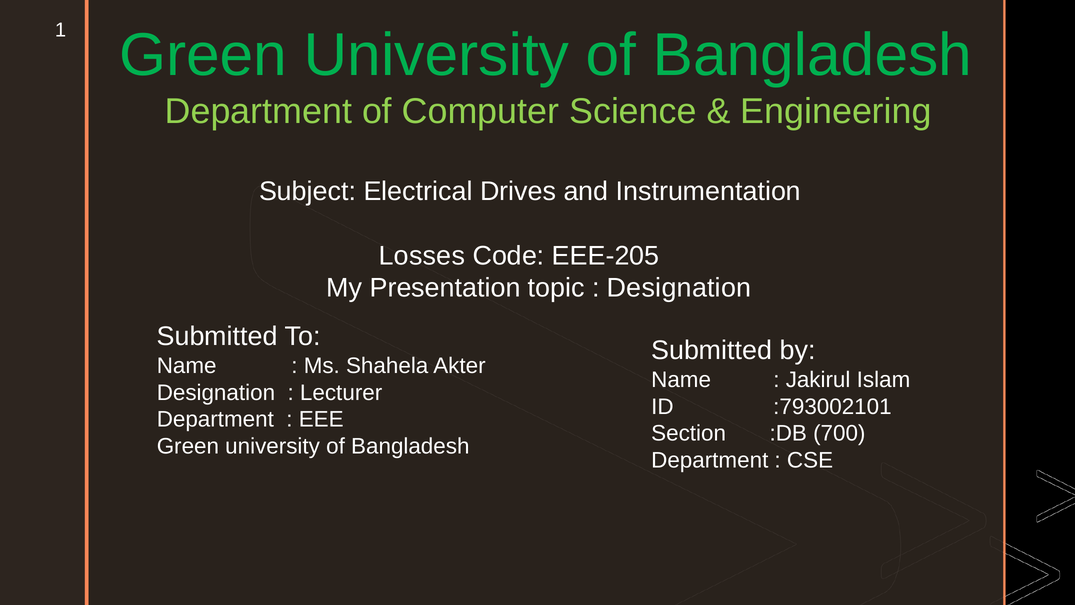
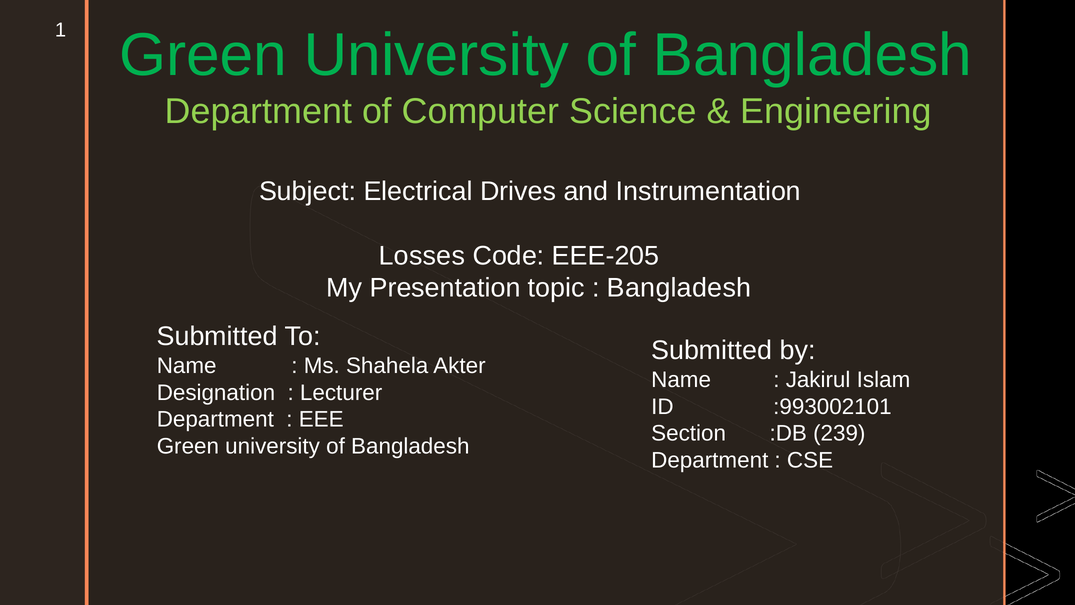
Designation at (679, 288): Designation -> Bangladesh
:793002101: :793002101 -> :993002101
700: 700 -> 239
